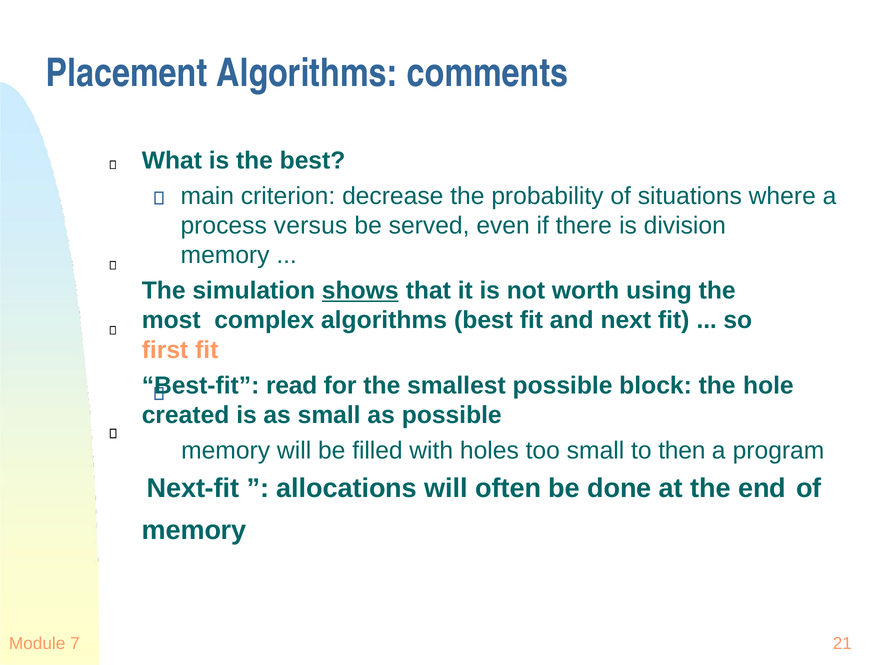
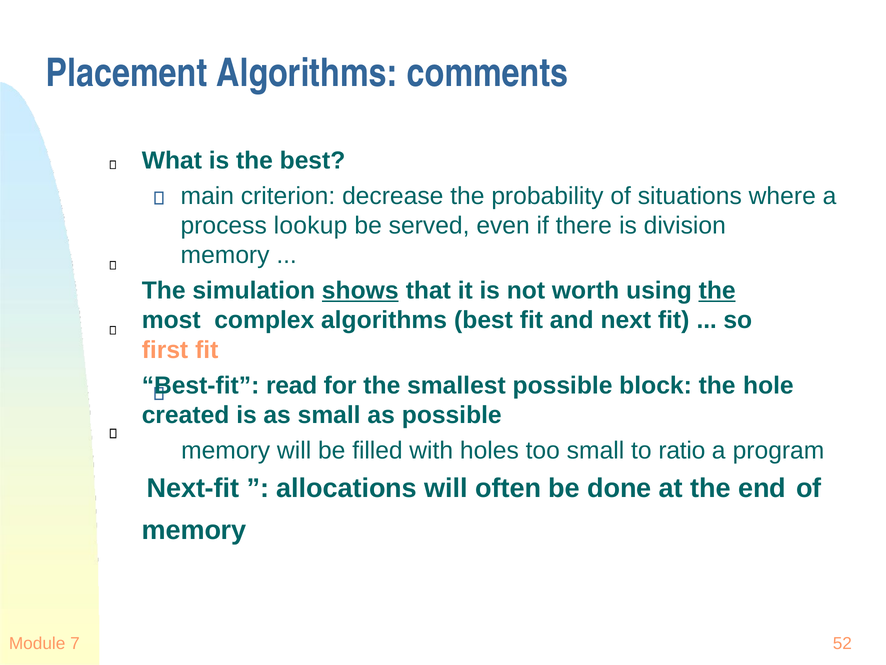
versus: versus -> lookup
the at (717, 291) underline: none -> present
then: then -> ratio
21: 21 -> 52
